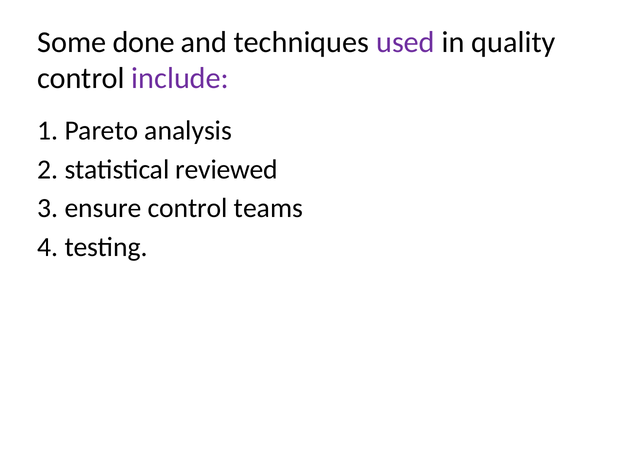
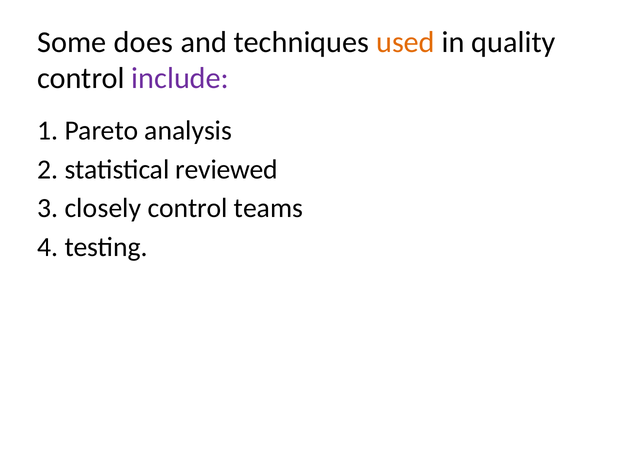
done: done -> does
used colour: purple -> orange
ensure: ensure -> closely
